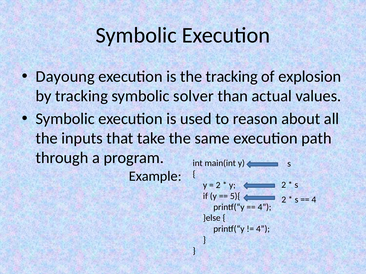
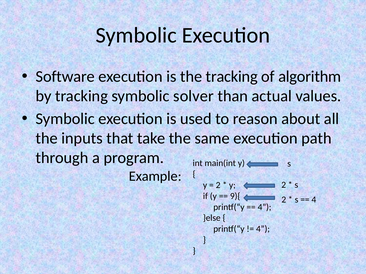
Dayoung: Dayoung -> Software
explosion: explosion -> algorithm
5){: 5){ -> 9){
